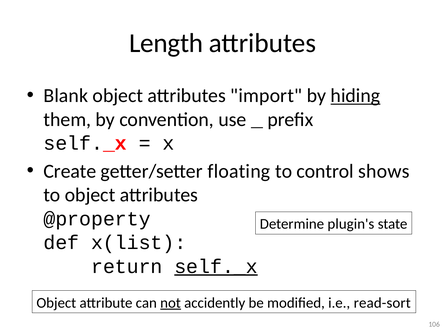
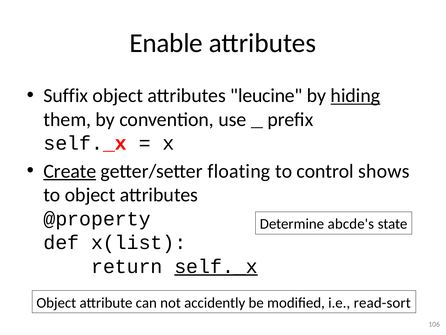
Length: Length -> Enable
Blank: Blank -> Suffix
import: import -> leucine
Create underline: none -> present
plugin's: plugin's -> abcde's
not underline: present -> none
